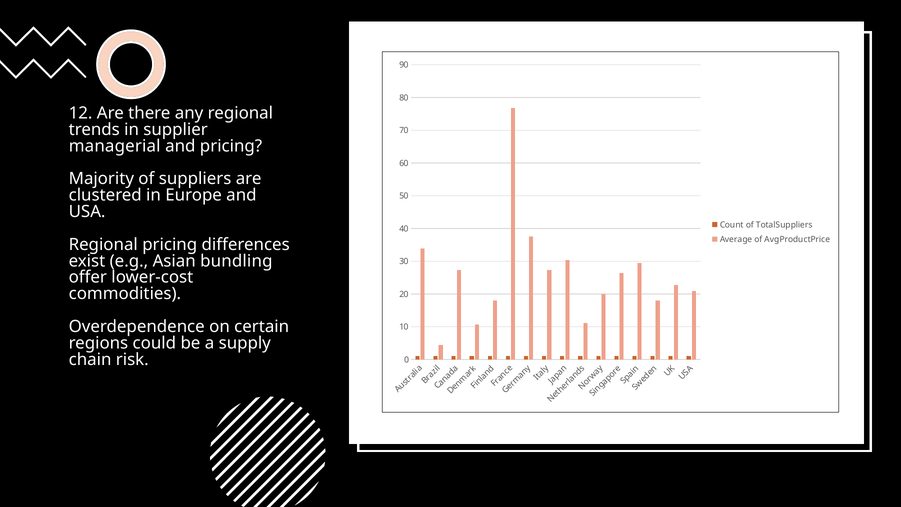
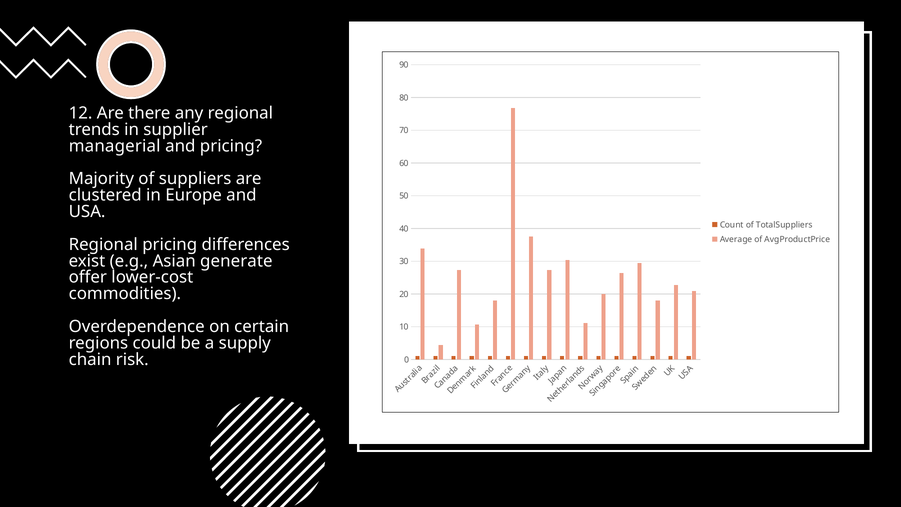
bundling: bundling -> generate
